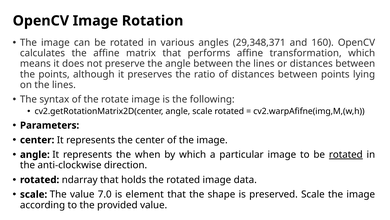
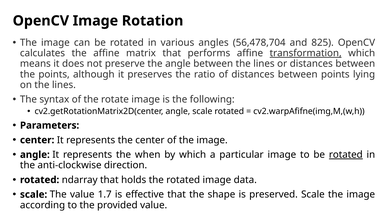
29,348,371: 29,348,371 -> 56,478,704
160: 160 -> 825
transformation underline: none -> present
7.0: 7.0 -> 1.7
element: element -> effective
